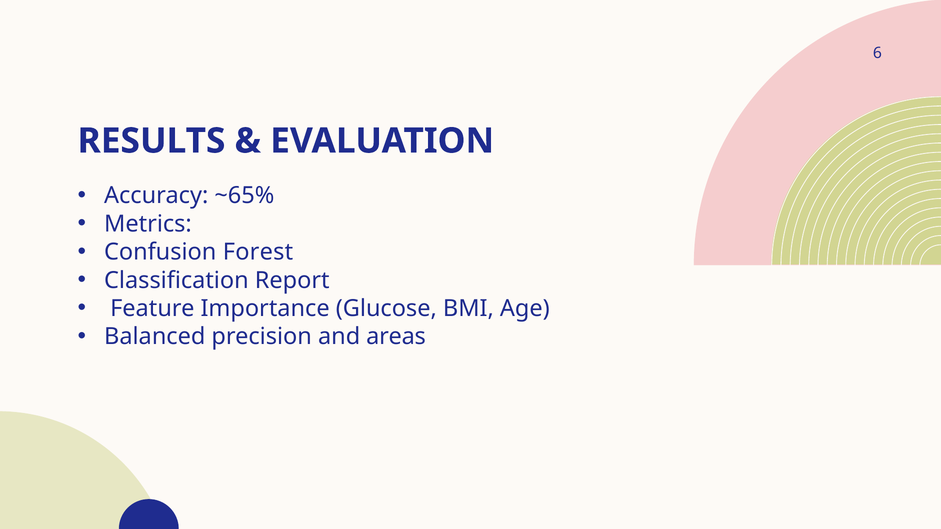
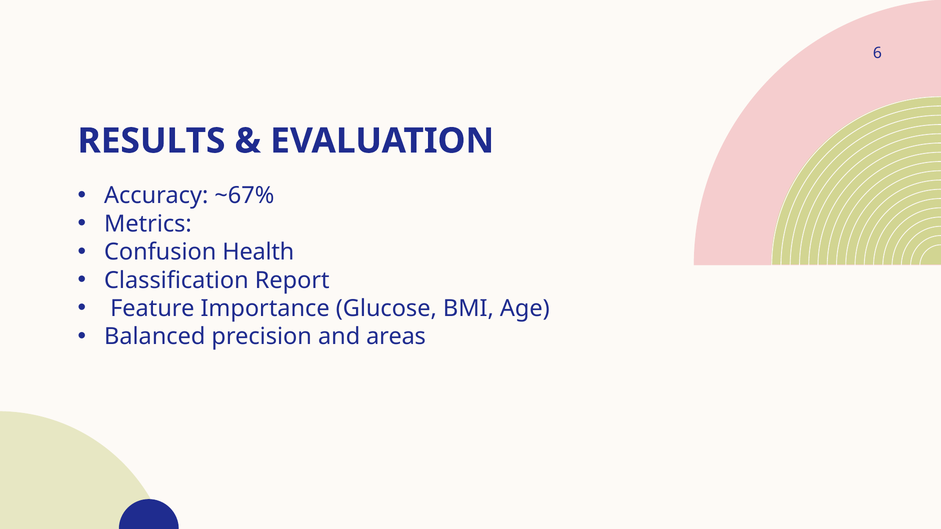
~65%: ~65% -> ~67%
Forest: Forest -> Health
